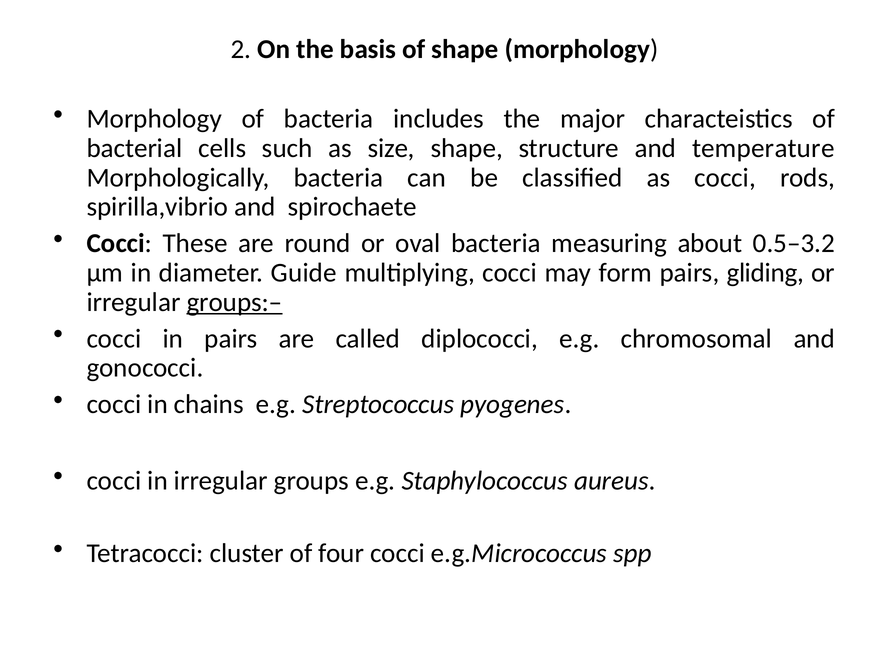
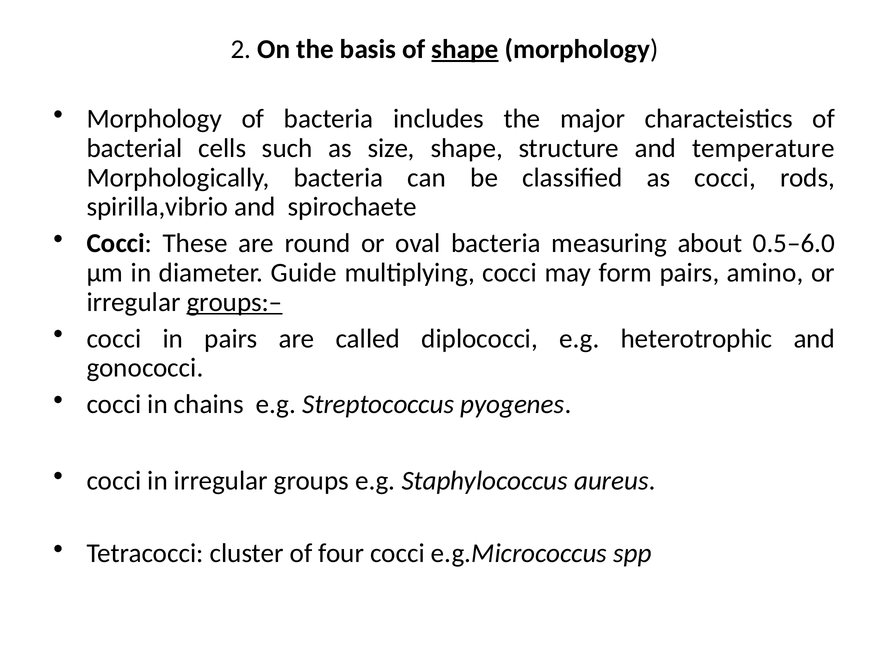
shape at (465, 49) underline: none -> present
0.5–3.2: 0.5–3.2 -> 0.5–6.0
gliding: gliding -> amino
chromosomal: chromosomal -> heterotrophic
